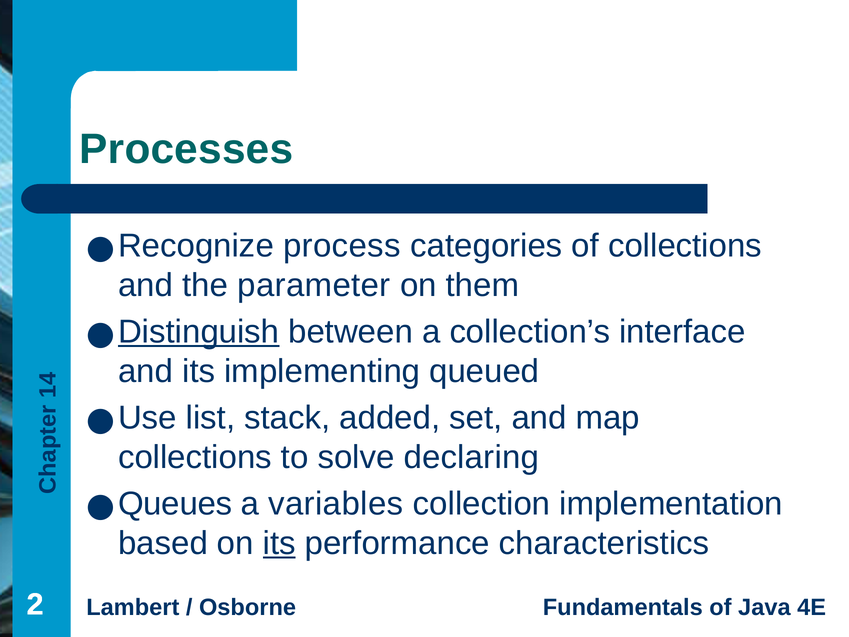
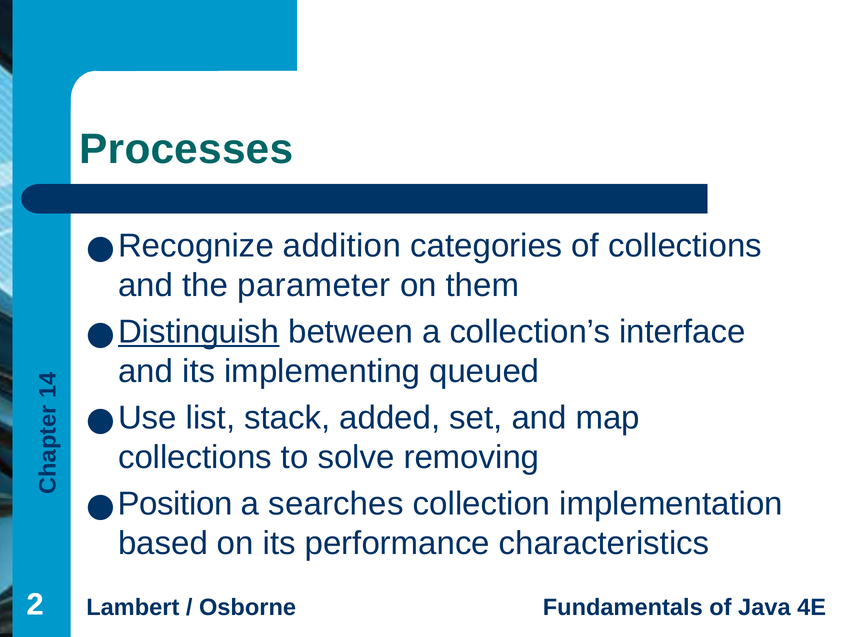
process: process -> addition
declaring: declaring -> removing
Queues: Queues -> Position
variables: variables -> searches
its at (279, 543) underline: present -> none
